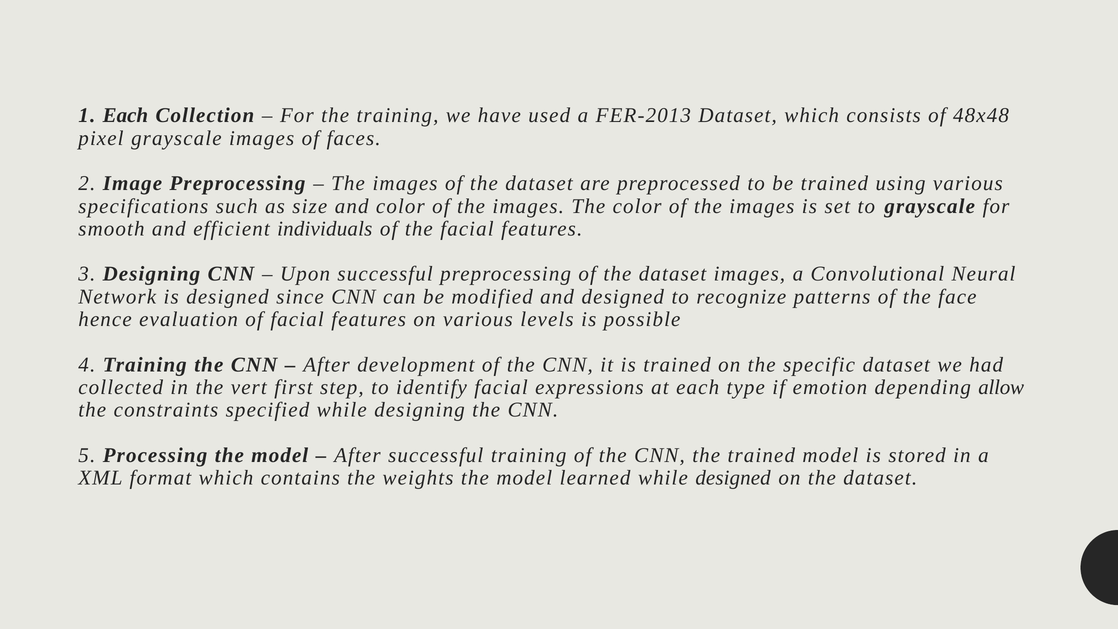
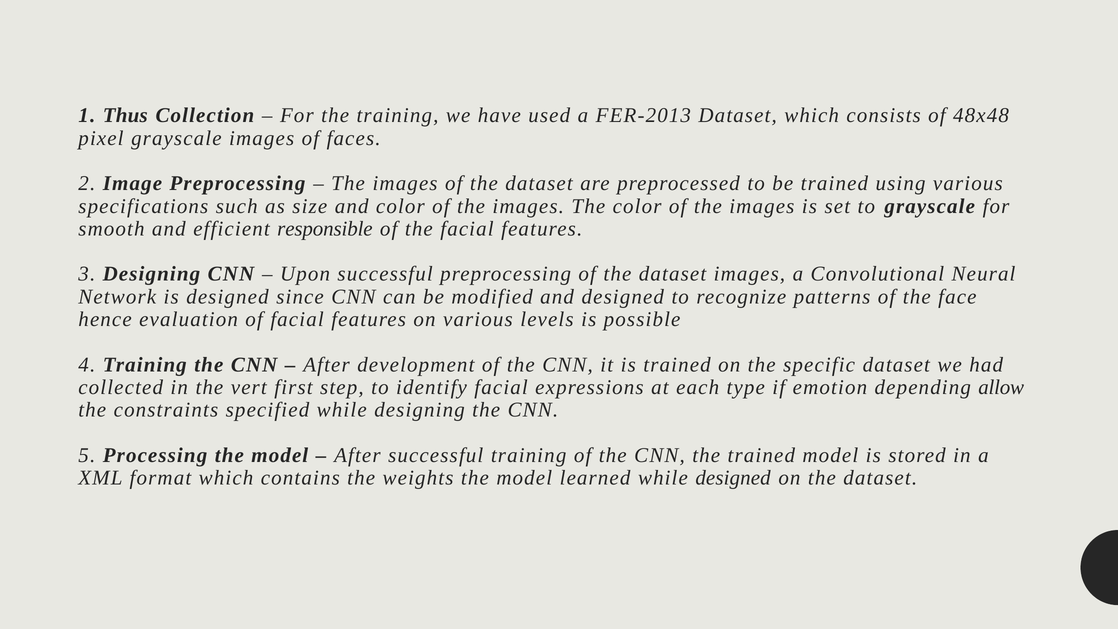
1 Each: Each -> Thus
individuals: individuals -> responsible
